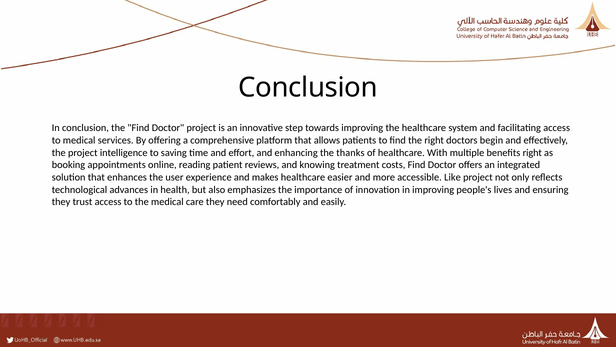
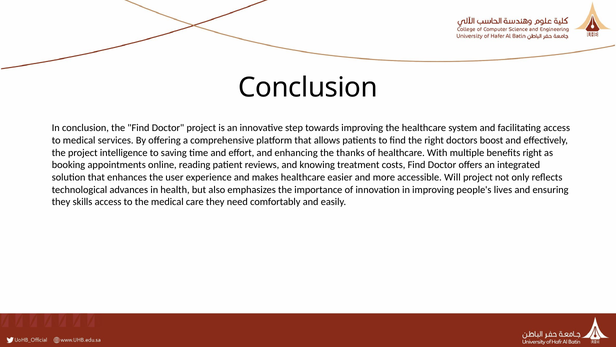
begin: begin -> boost
Like: Like -> Will
trust: trust -> skills
